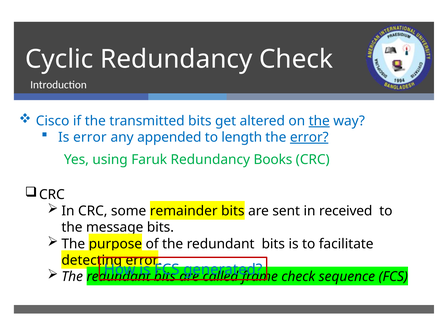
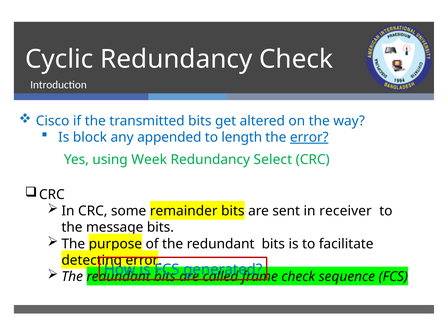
the at (319, 121) underline: present -> none
Is error: error -> block
Faruk: Faruk -> Week
Books: Books -> Select
received: received -> receiver
